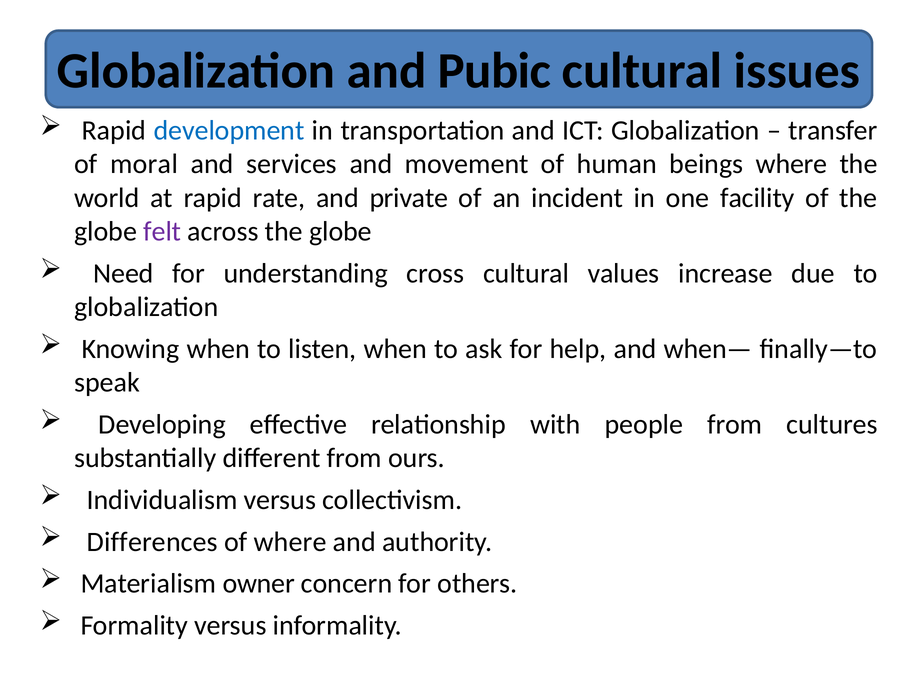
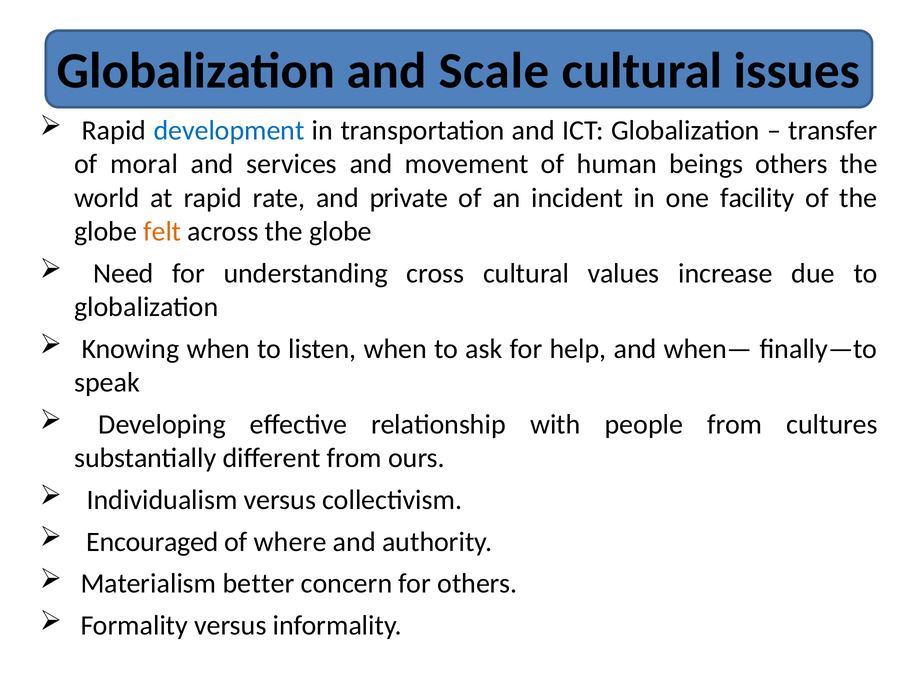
Pubic: Pubic -> Scale
beings where: where -> others
felt colour: purple -> orange
Differences: Differences -> Encouraged
owner: owner -> better
